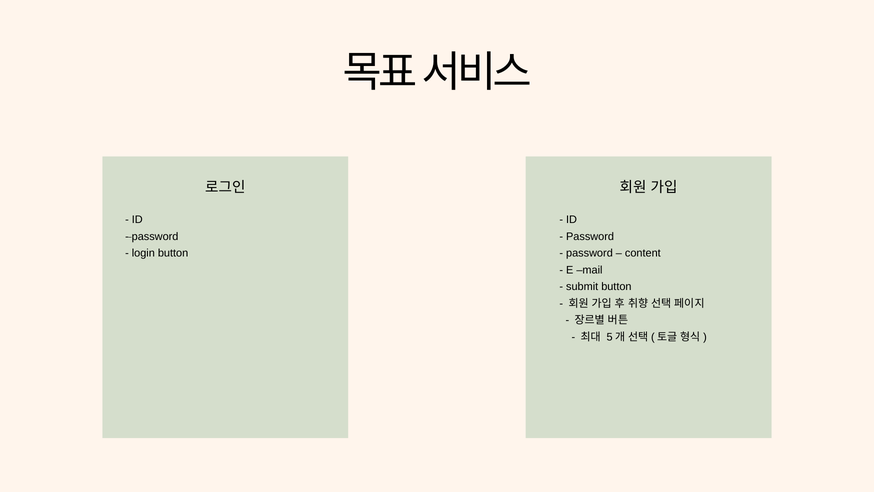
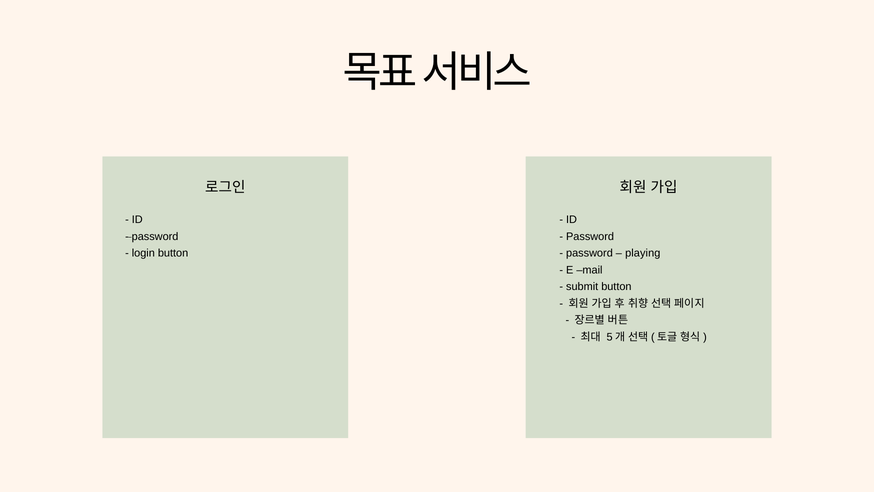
content: content -> playing
